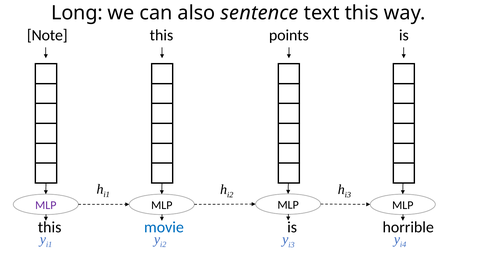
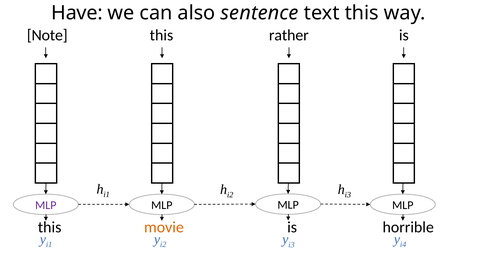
Long: Long -> Have
points: points -> rather
movie colour: blue -> orange
